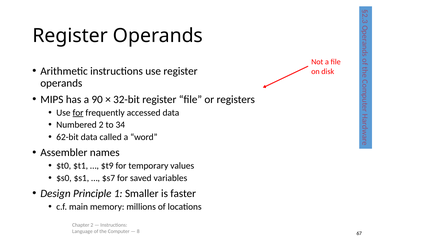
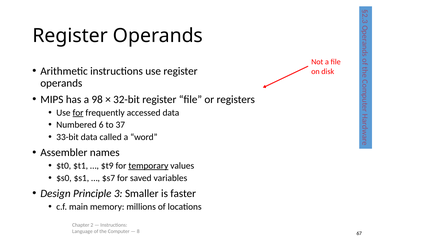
90: 90 -> 98
Numbered 2: 2 -> 6
34: 34 -> 37
62-bit: 62-bit -> 33-bit
temporary underline: none -> present
Principle 1: 1 -> 3
